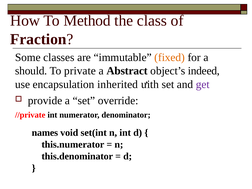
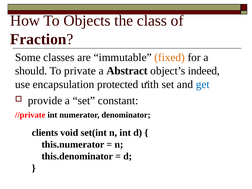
Method: Method -> Objects
inherited: inherited -> protected
get colour: purple -> blue
override: override -> constant
names: names -> clients
